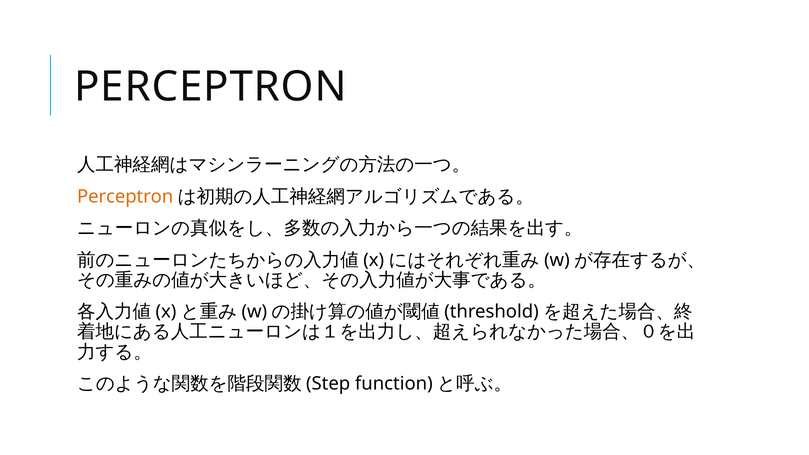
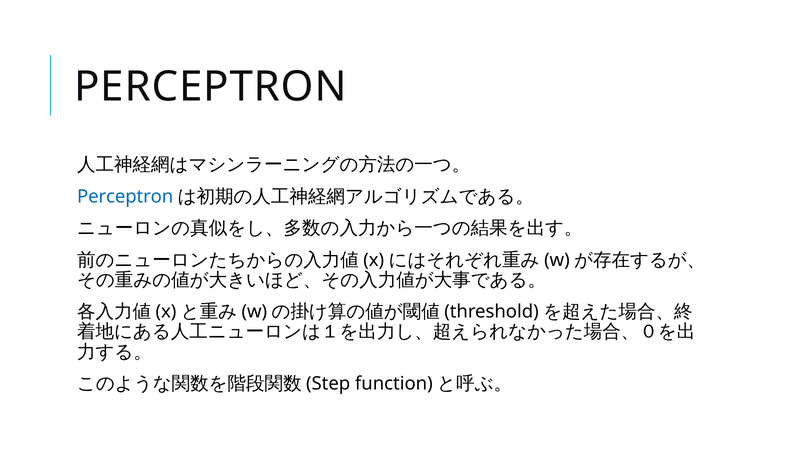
Perceptron at (125, 196) colour: orange -> blue
